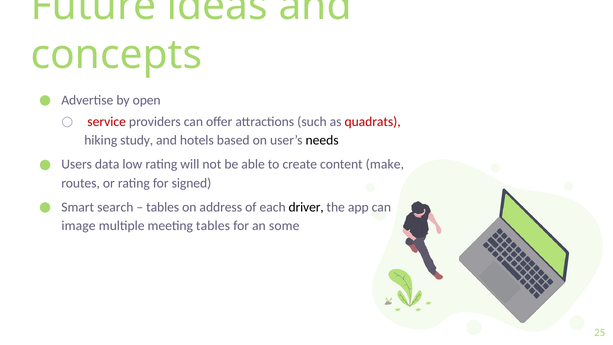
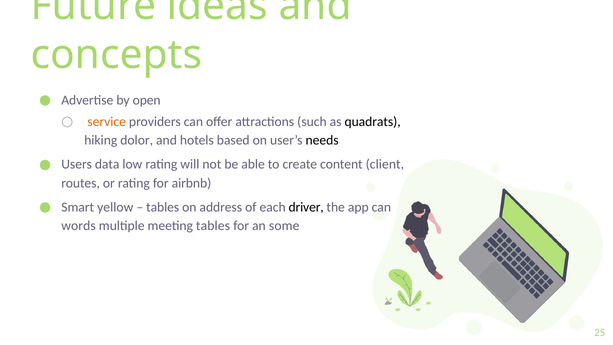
service colour: red -> orange
quadrats colour: red -> black
study: study -> dolor
make: make -> client
signed: signed -> airbnb
search: search -> yellow
image: image -> words
